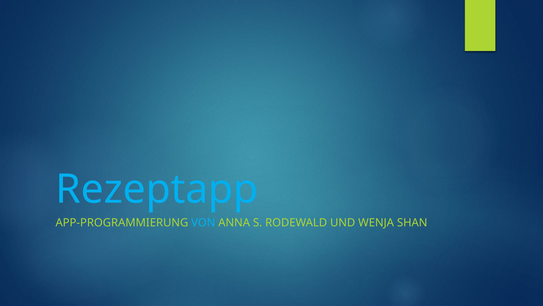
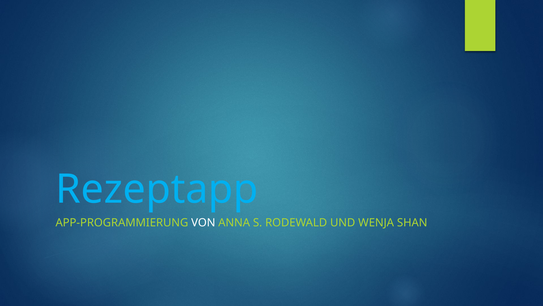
VON colour: light blue -> white
